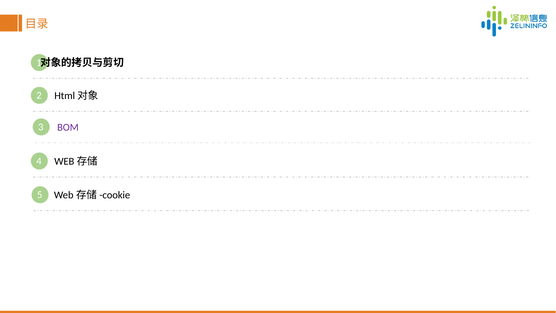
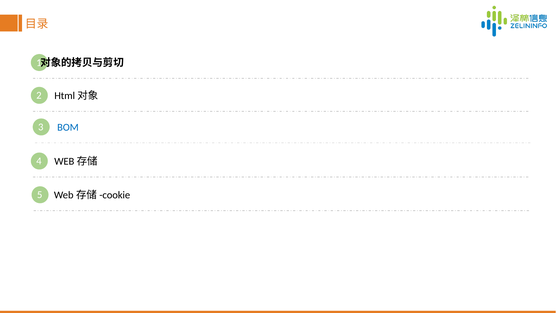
BOM colour: purple -> blue
